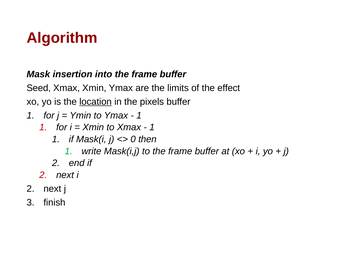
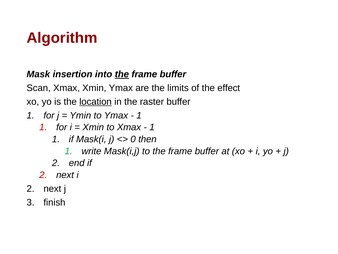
the at (122, 74) underline: none -> present
Seed: Seed -> Scan
pixels: pixels -> raster
